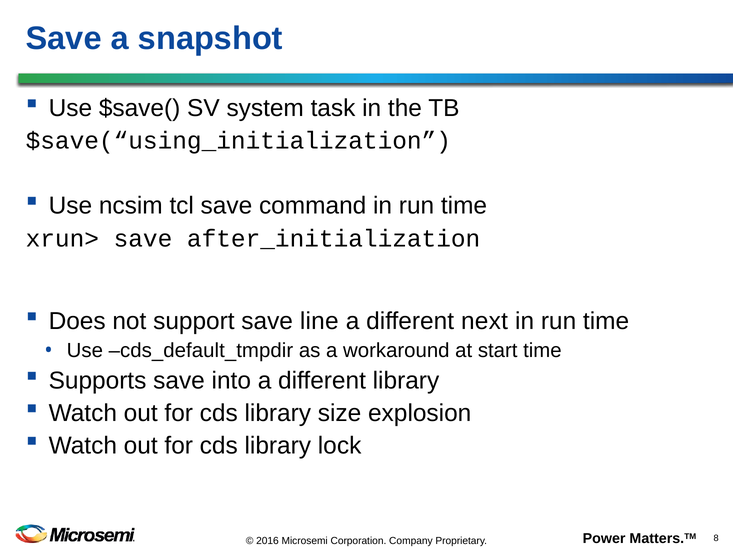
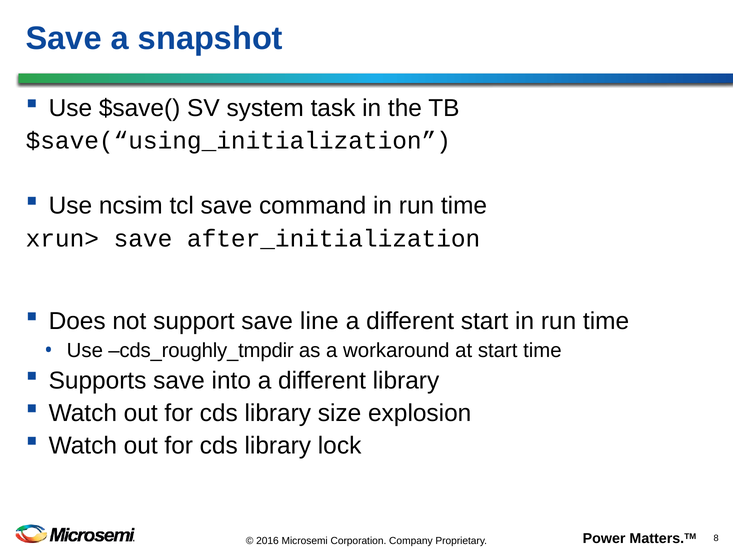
different next: next -> start
cds_default_tmpdir: cds_default_tmpdir -> cds_roughly_tmpdir
